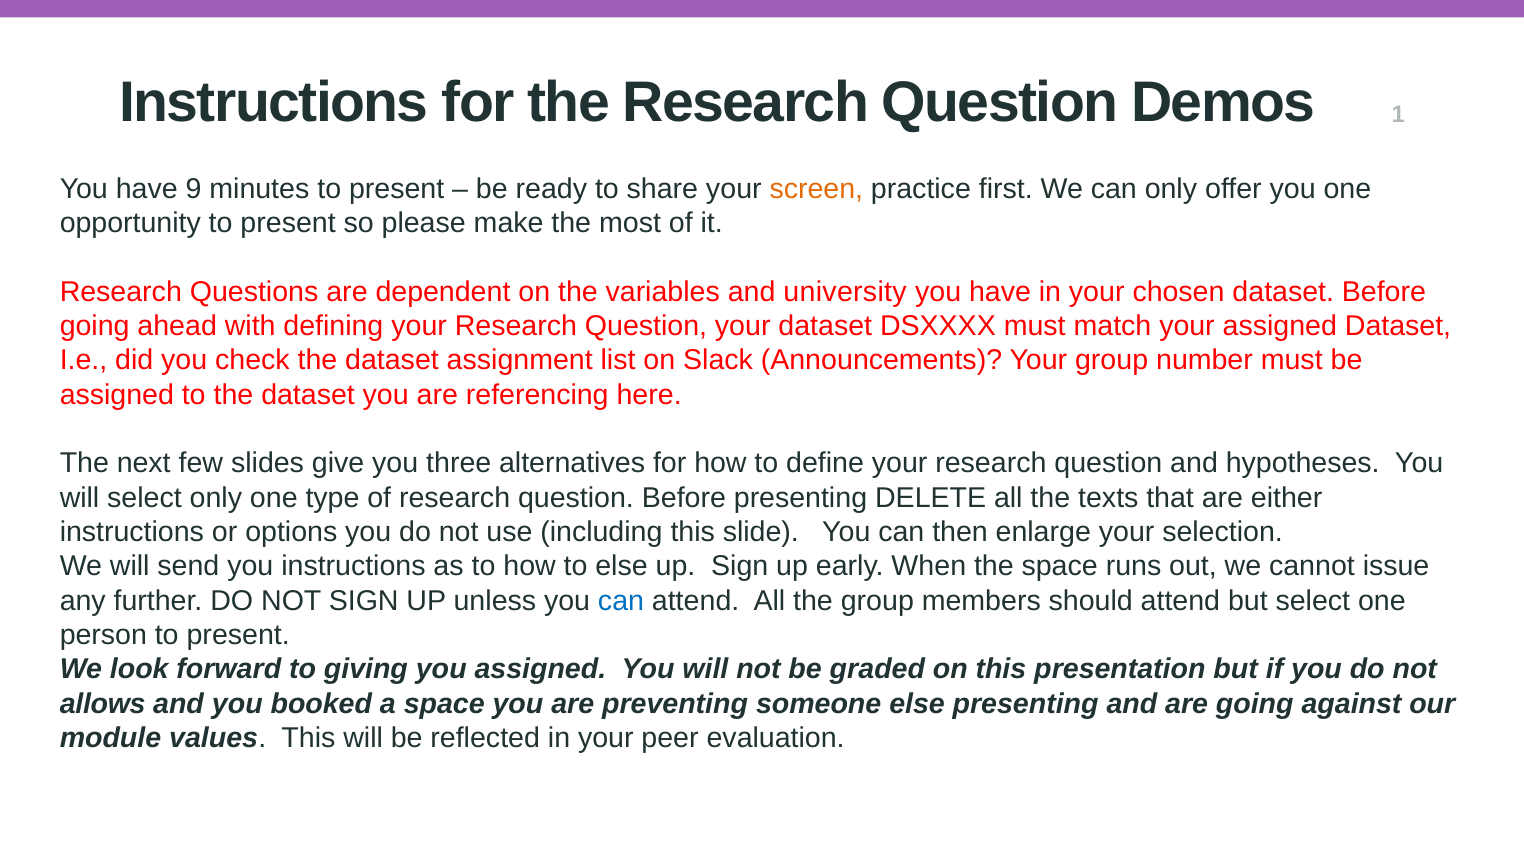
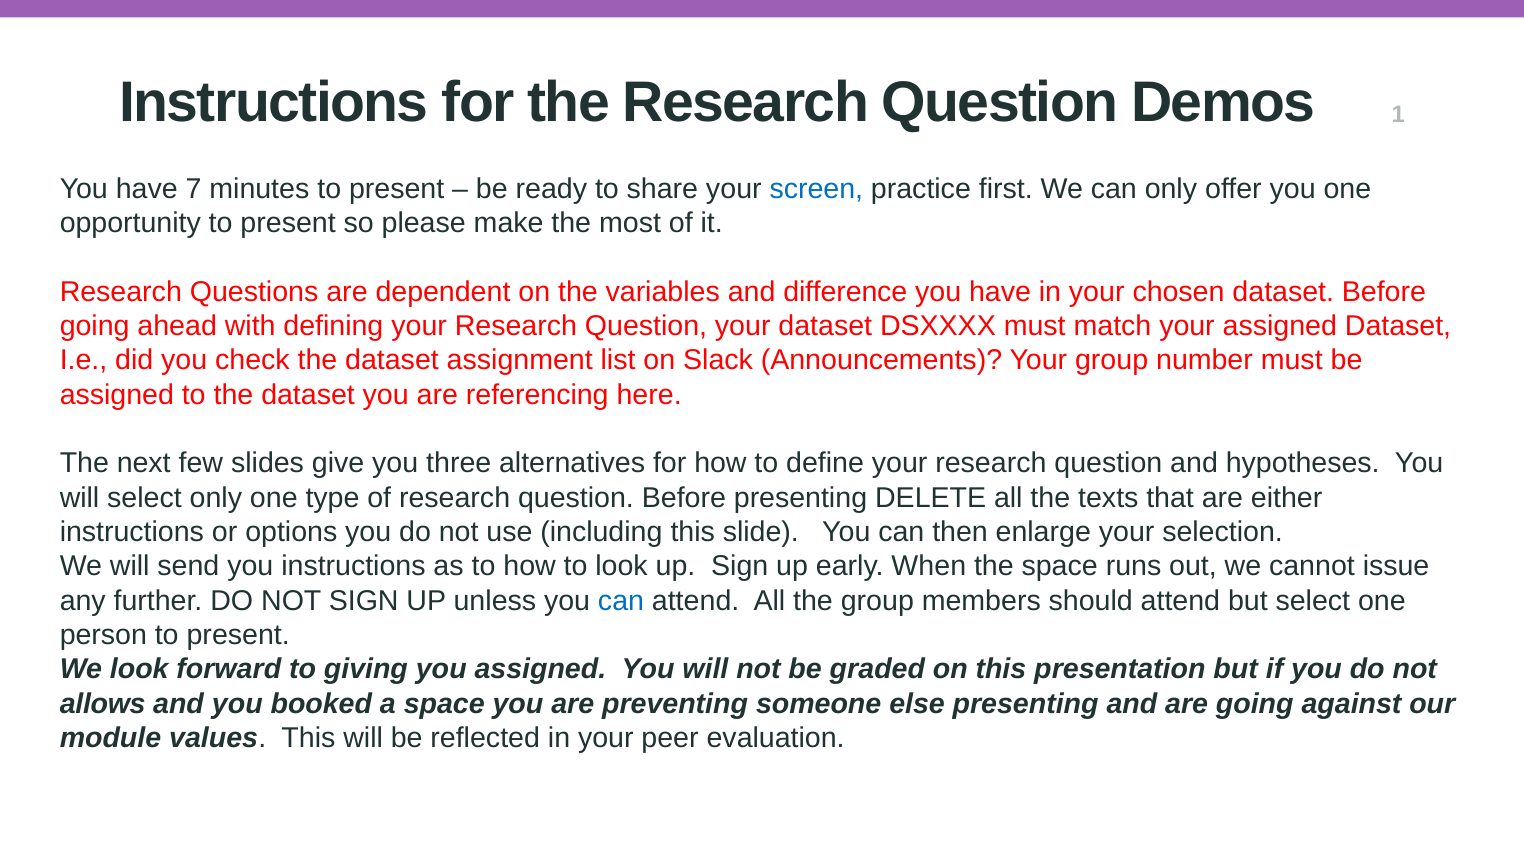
9: 9 -> 7
screen colour: orange -> blue
university: university -> difference
to else: else -> look
